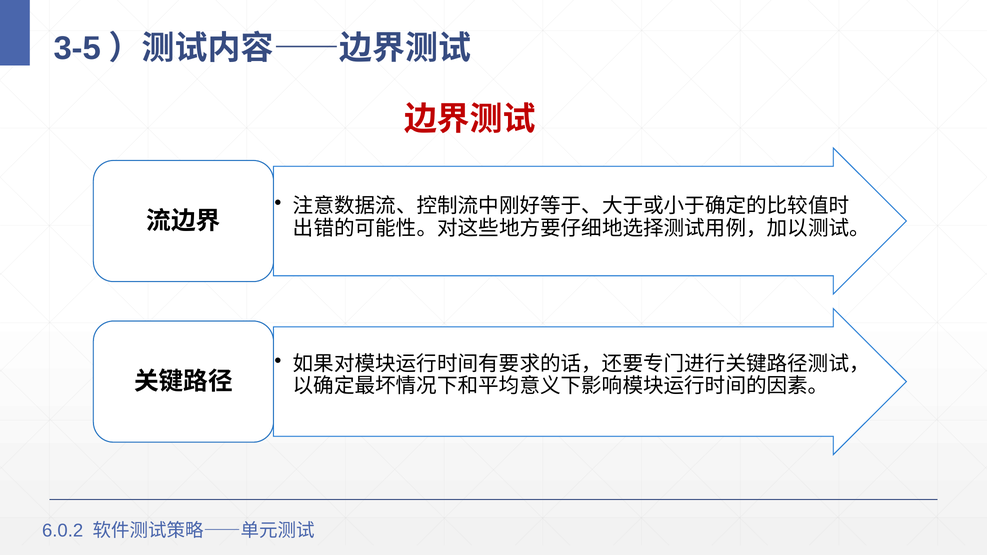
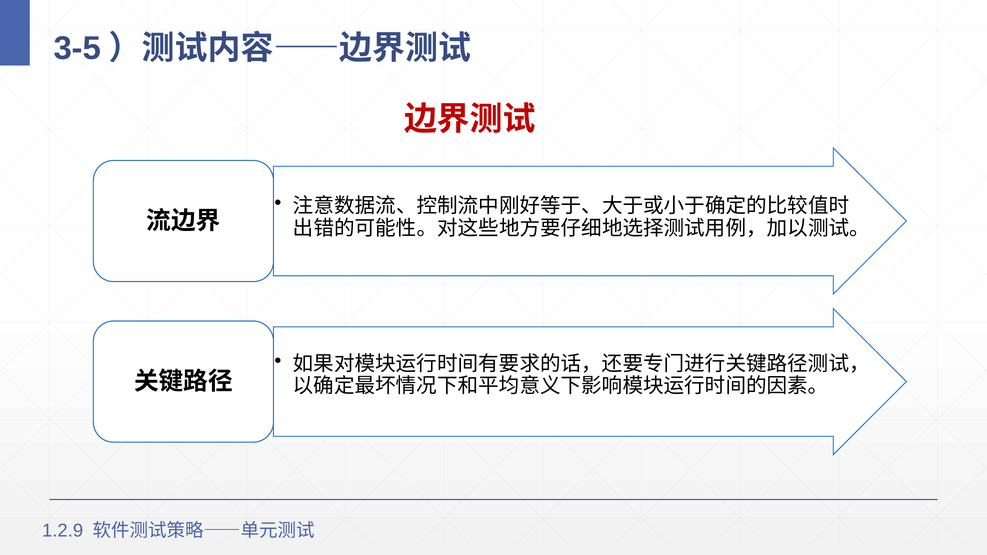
6.0.2: 6.0.2 -> 1.2.9
